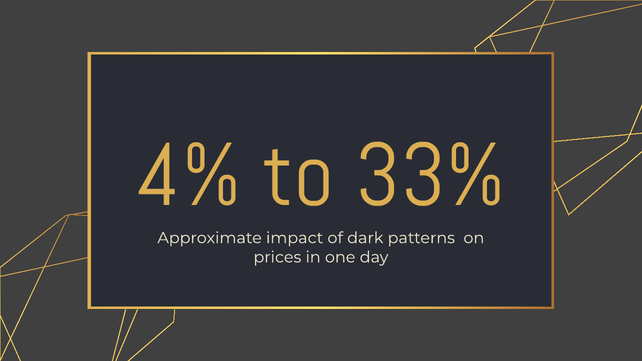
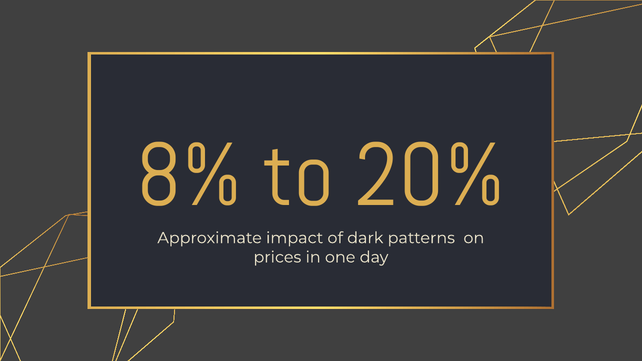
4%: 4% -> 8%
33%: 33% -> 20%
